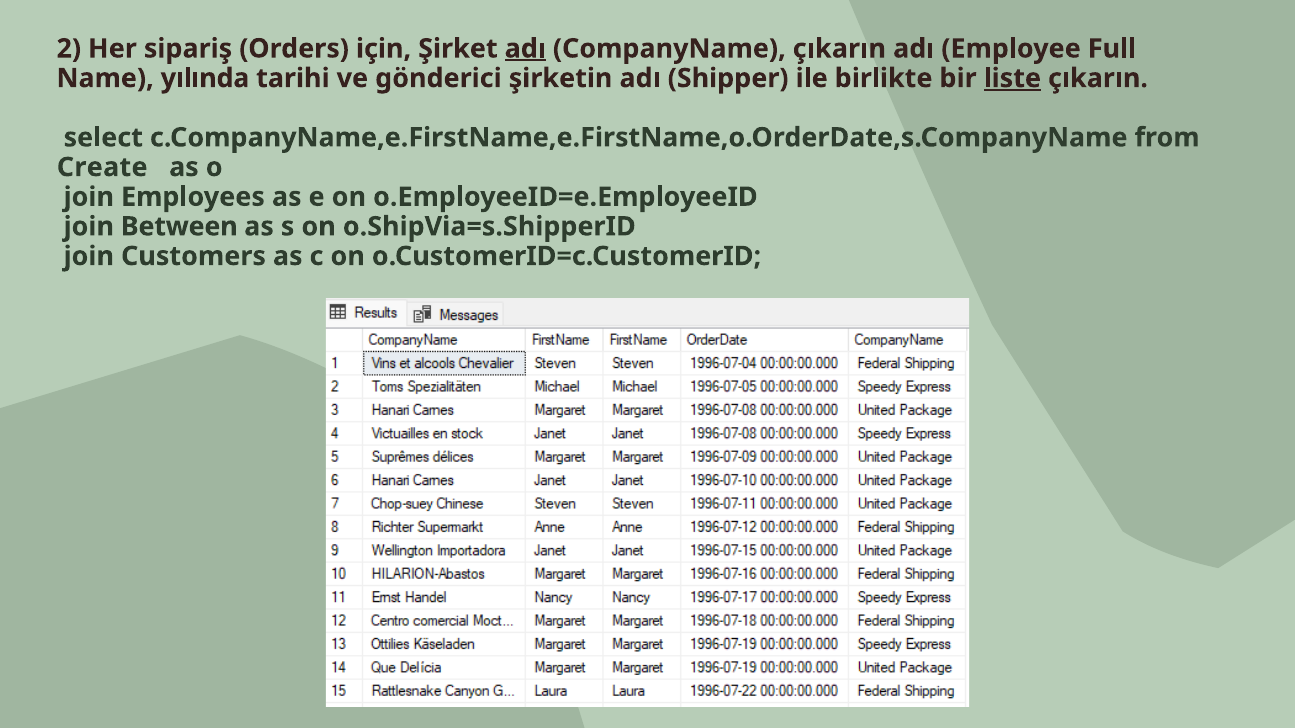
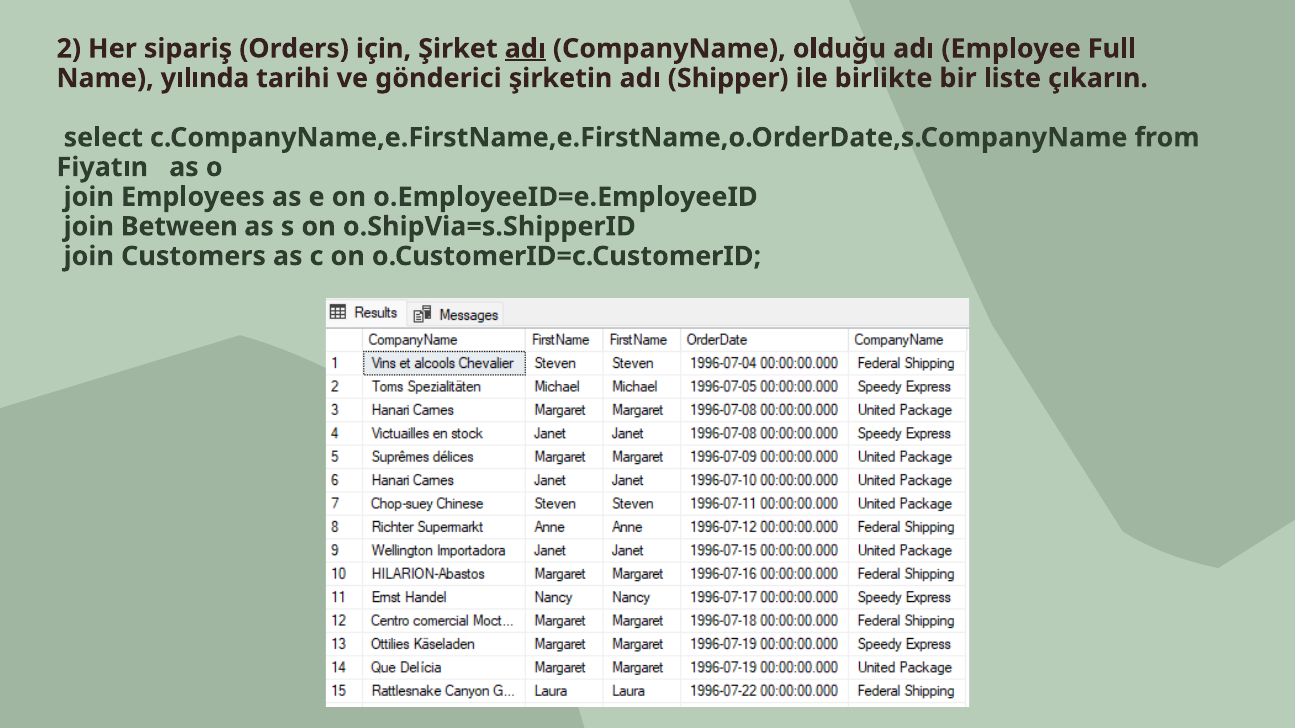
CompanyName çıkarın: çıkarın -> olduğu
liste underline: present -> none
Create: Create -> Fiyatın
